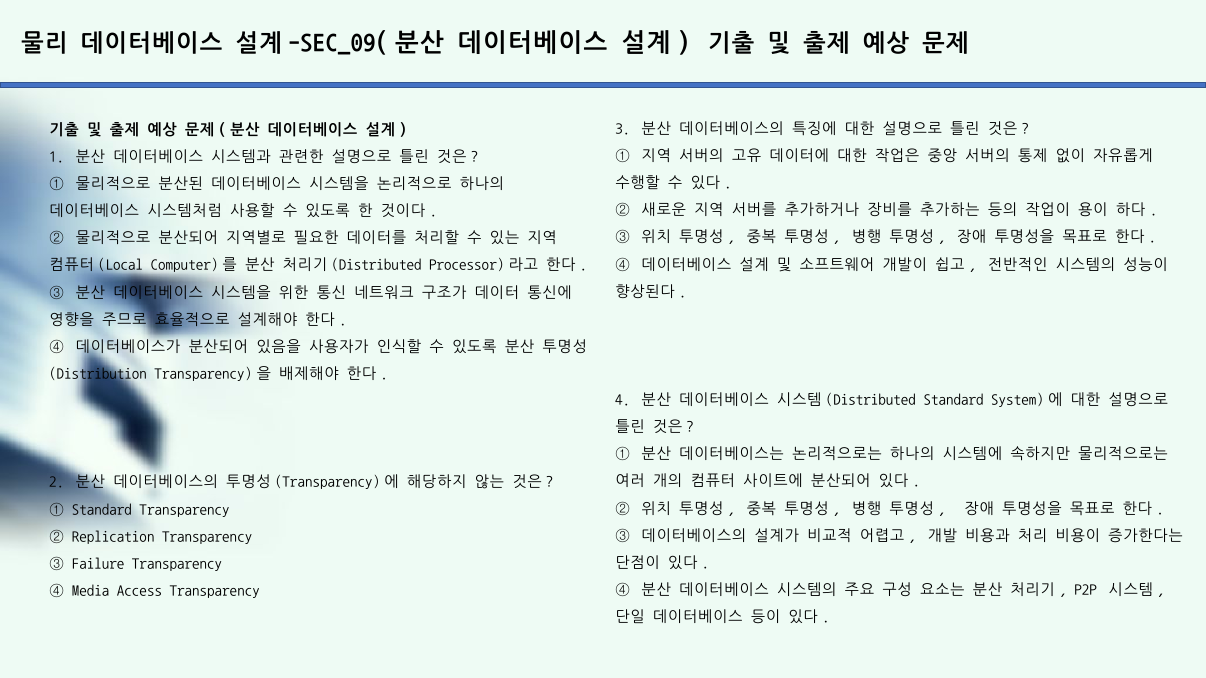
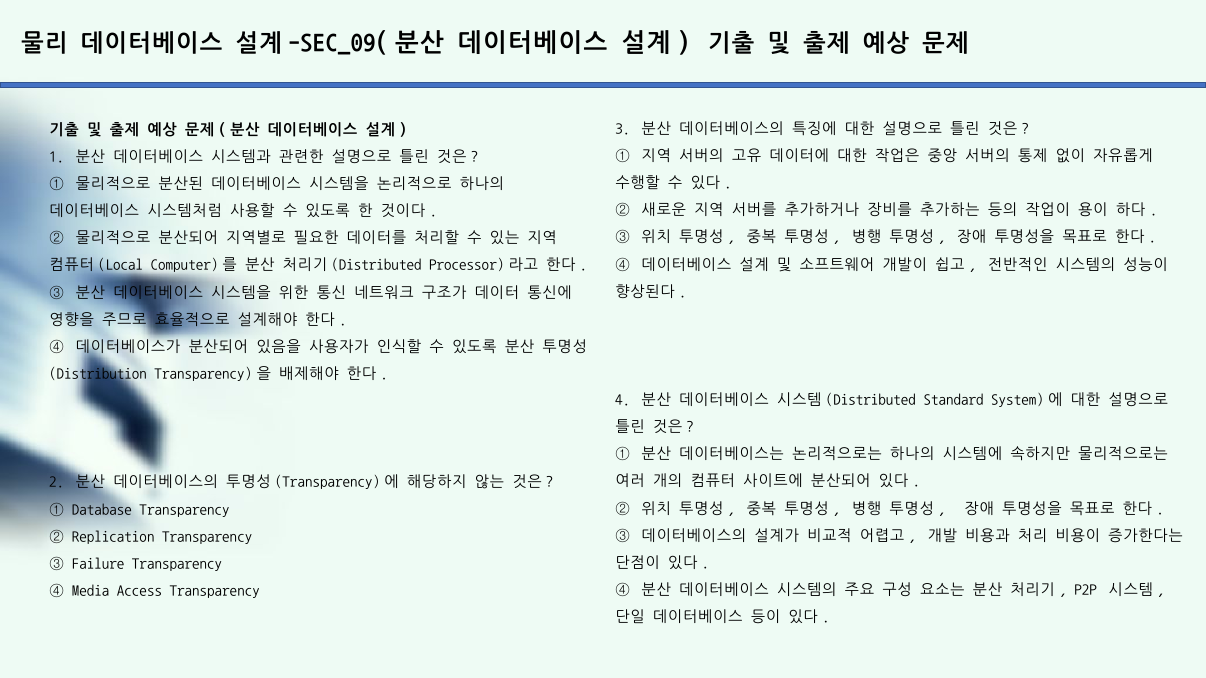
① Standard: Standard -> Database
